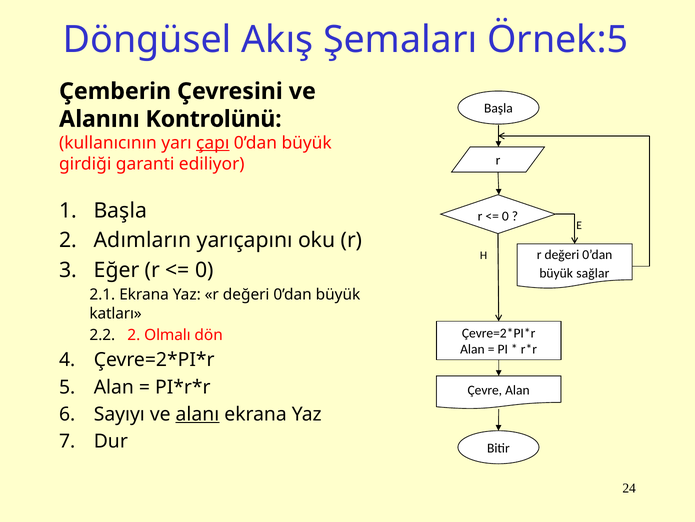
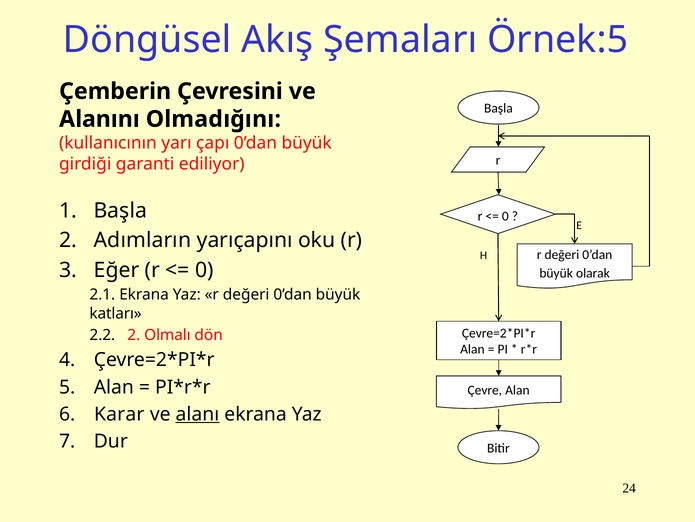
Kontrolünü: Kontrolünü -> Olmadığını
çapı underline: present -> none
sağlar: sağlar -> olarak
Sayıyı: Sayıyı -> Karar
